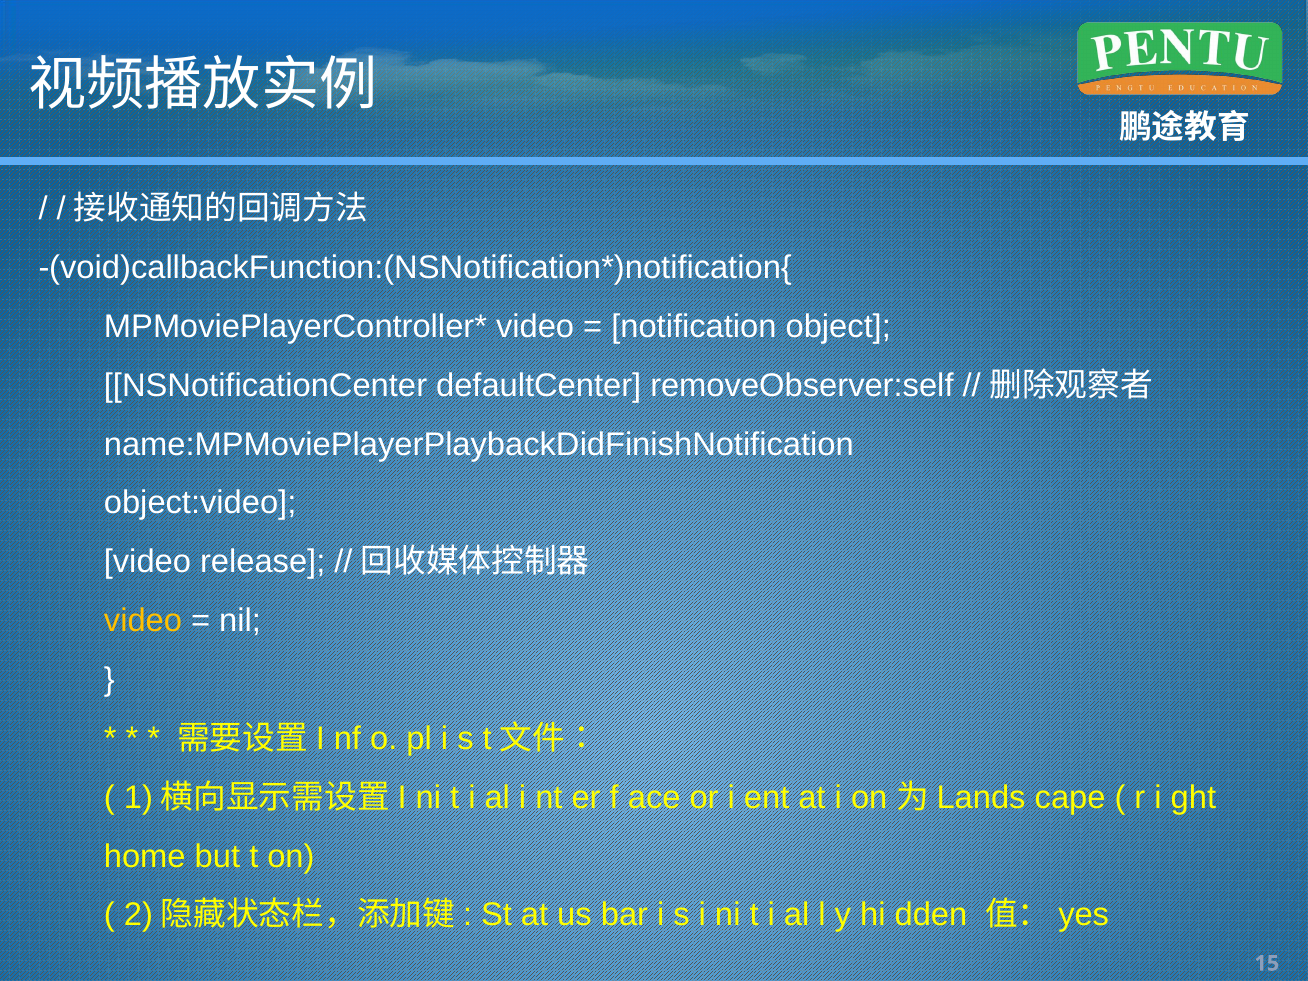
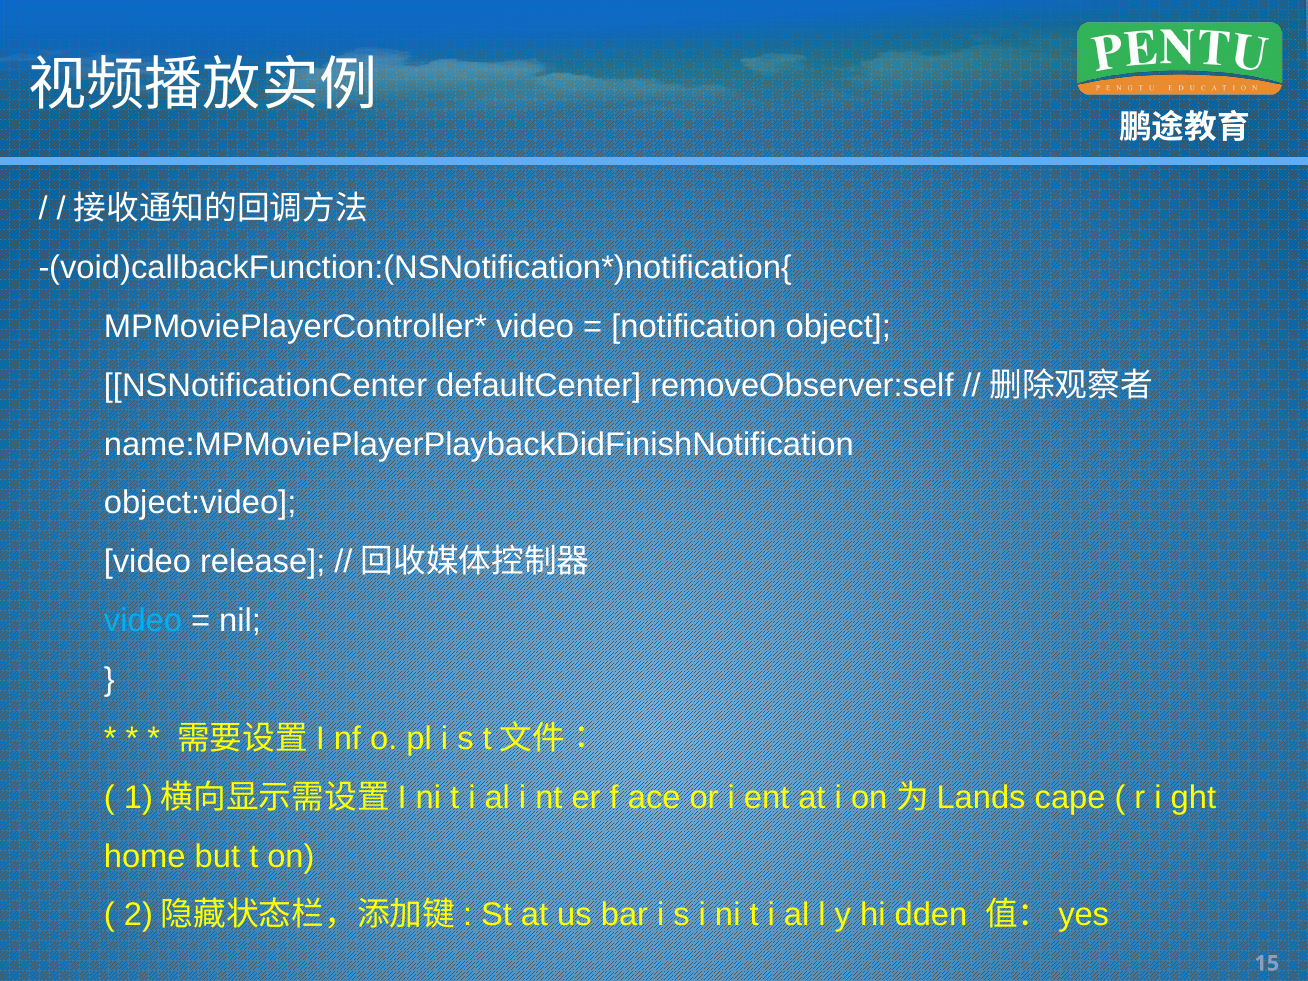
video at (143, 621) colour: yellow -> light blue
